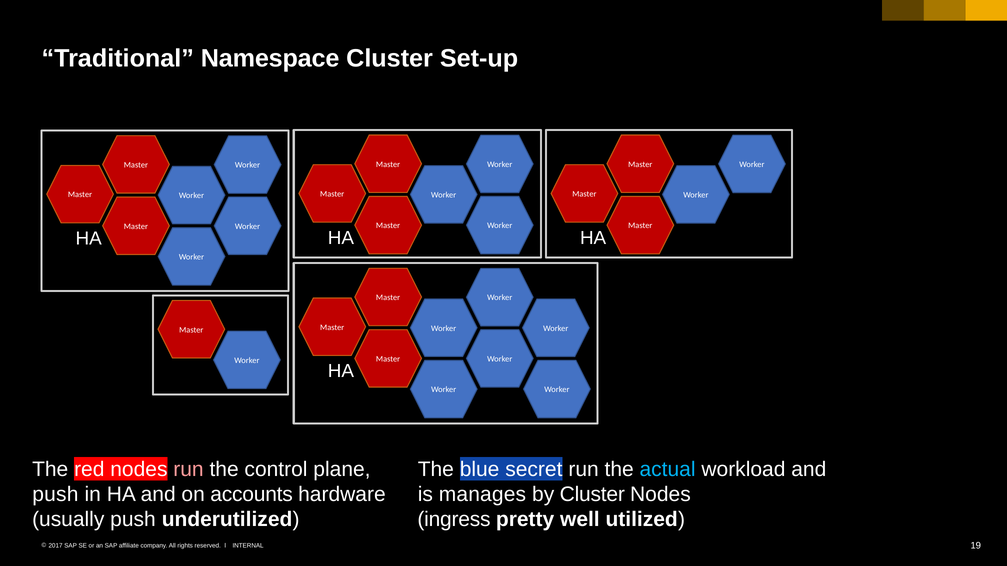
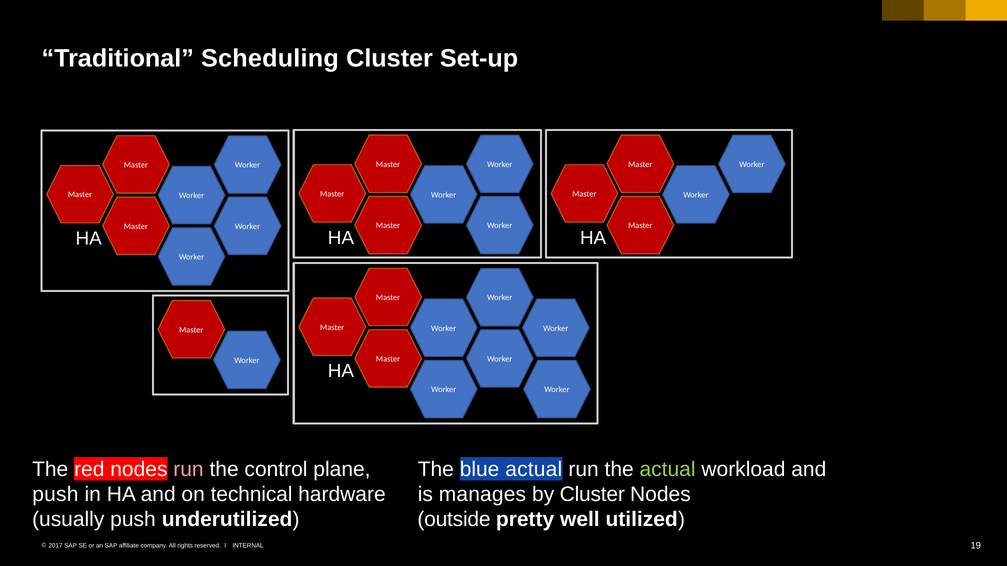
Namespace: Namespace -> Scheduling
blue secret: secret -> actual
actual at (668, 469) colour: light blue -> light green
accounts: accounts -> technical
ingress: ingress -> outside
